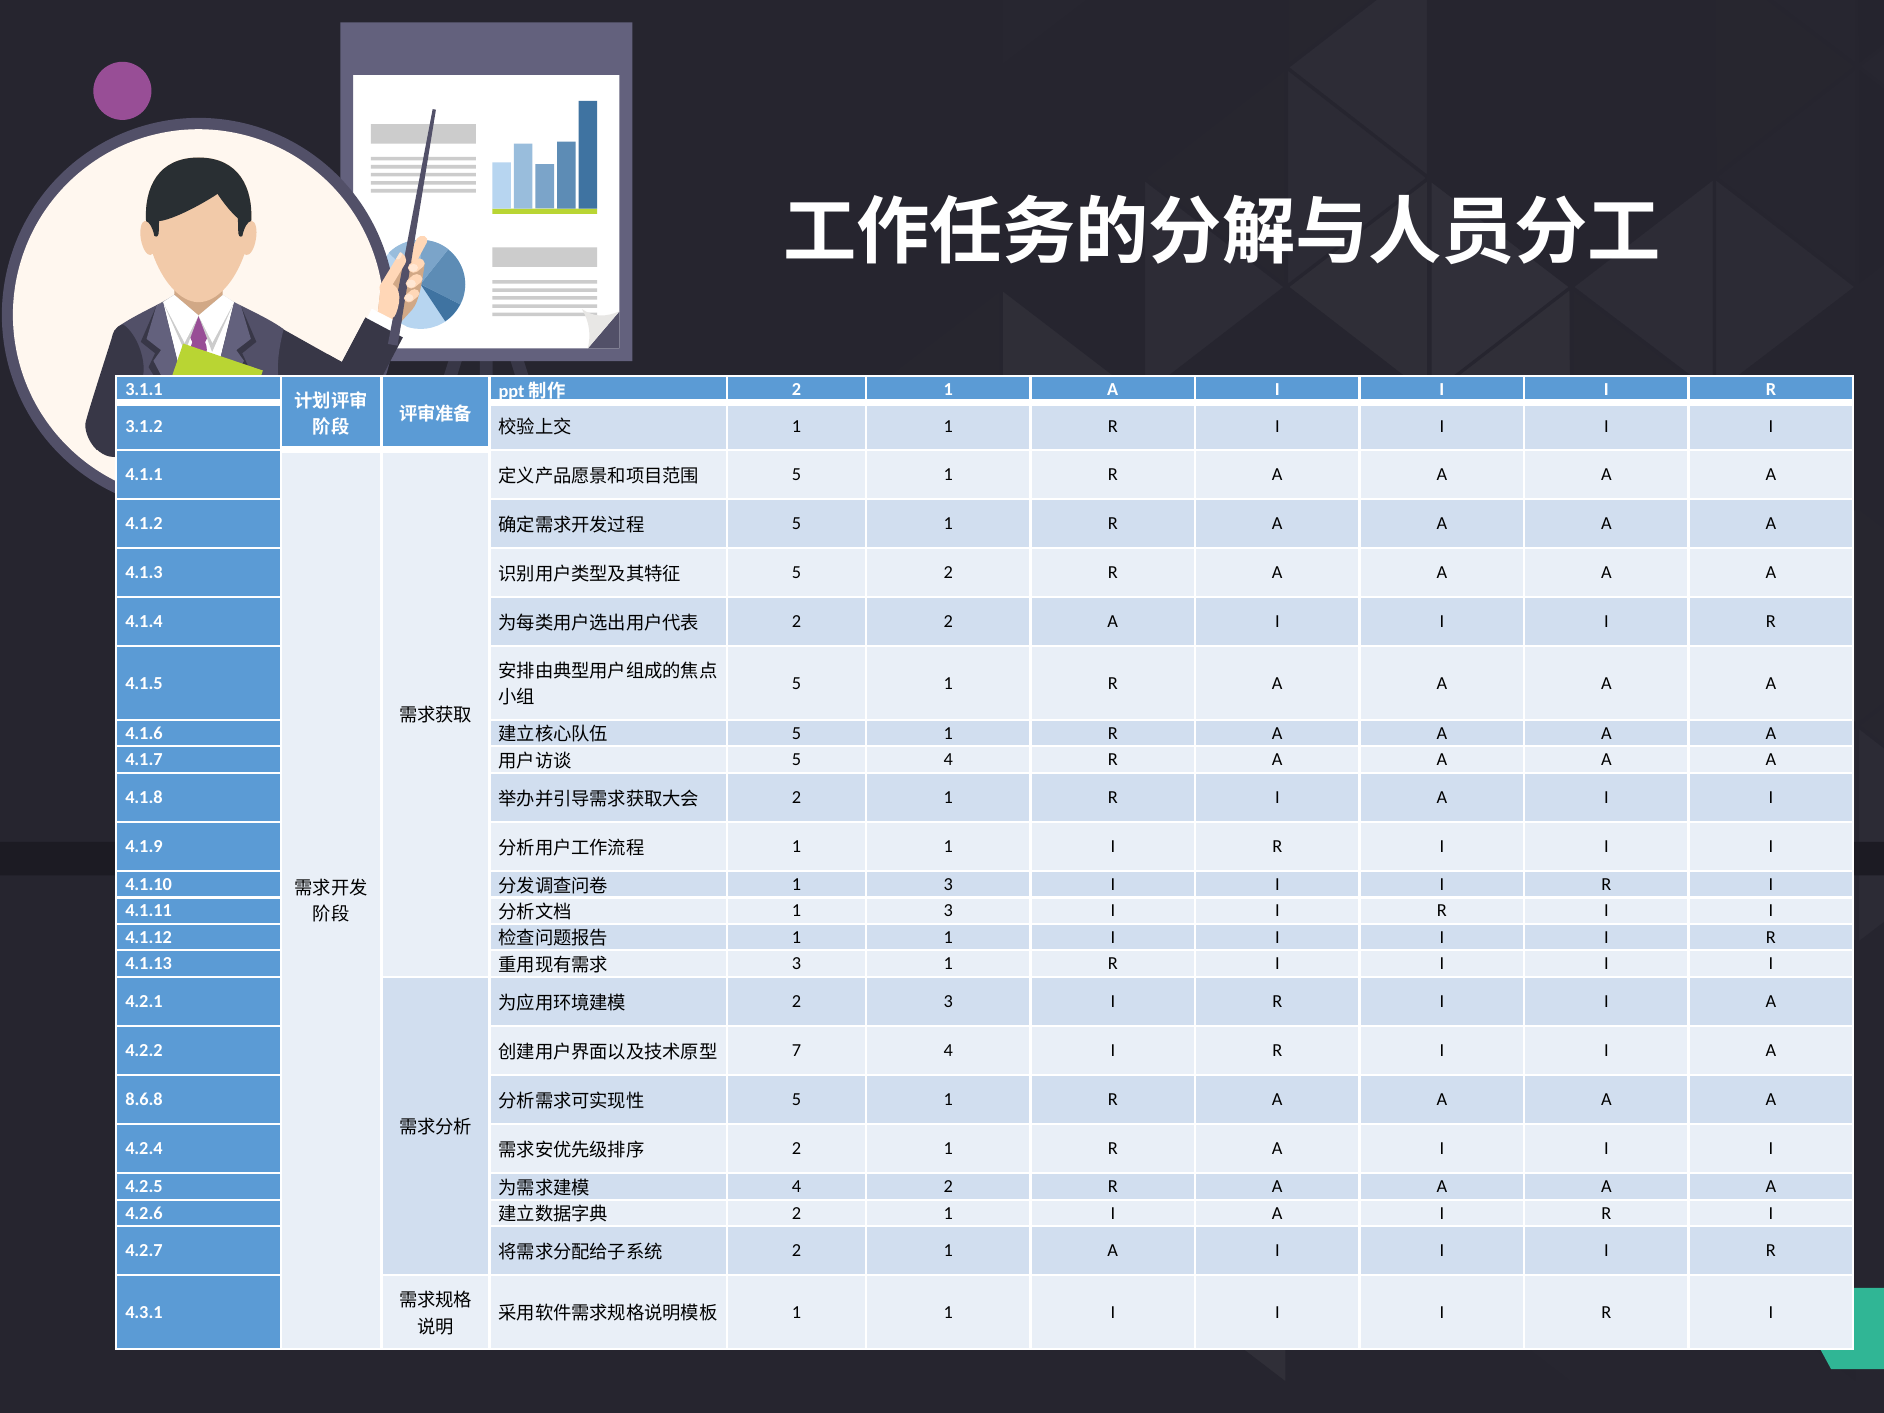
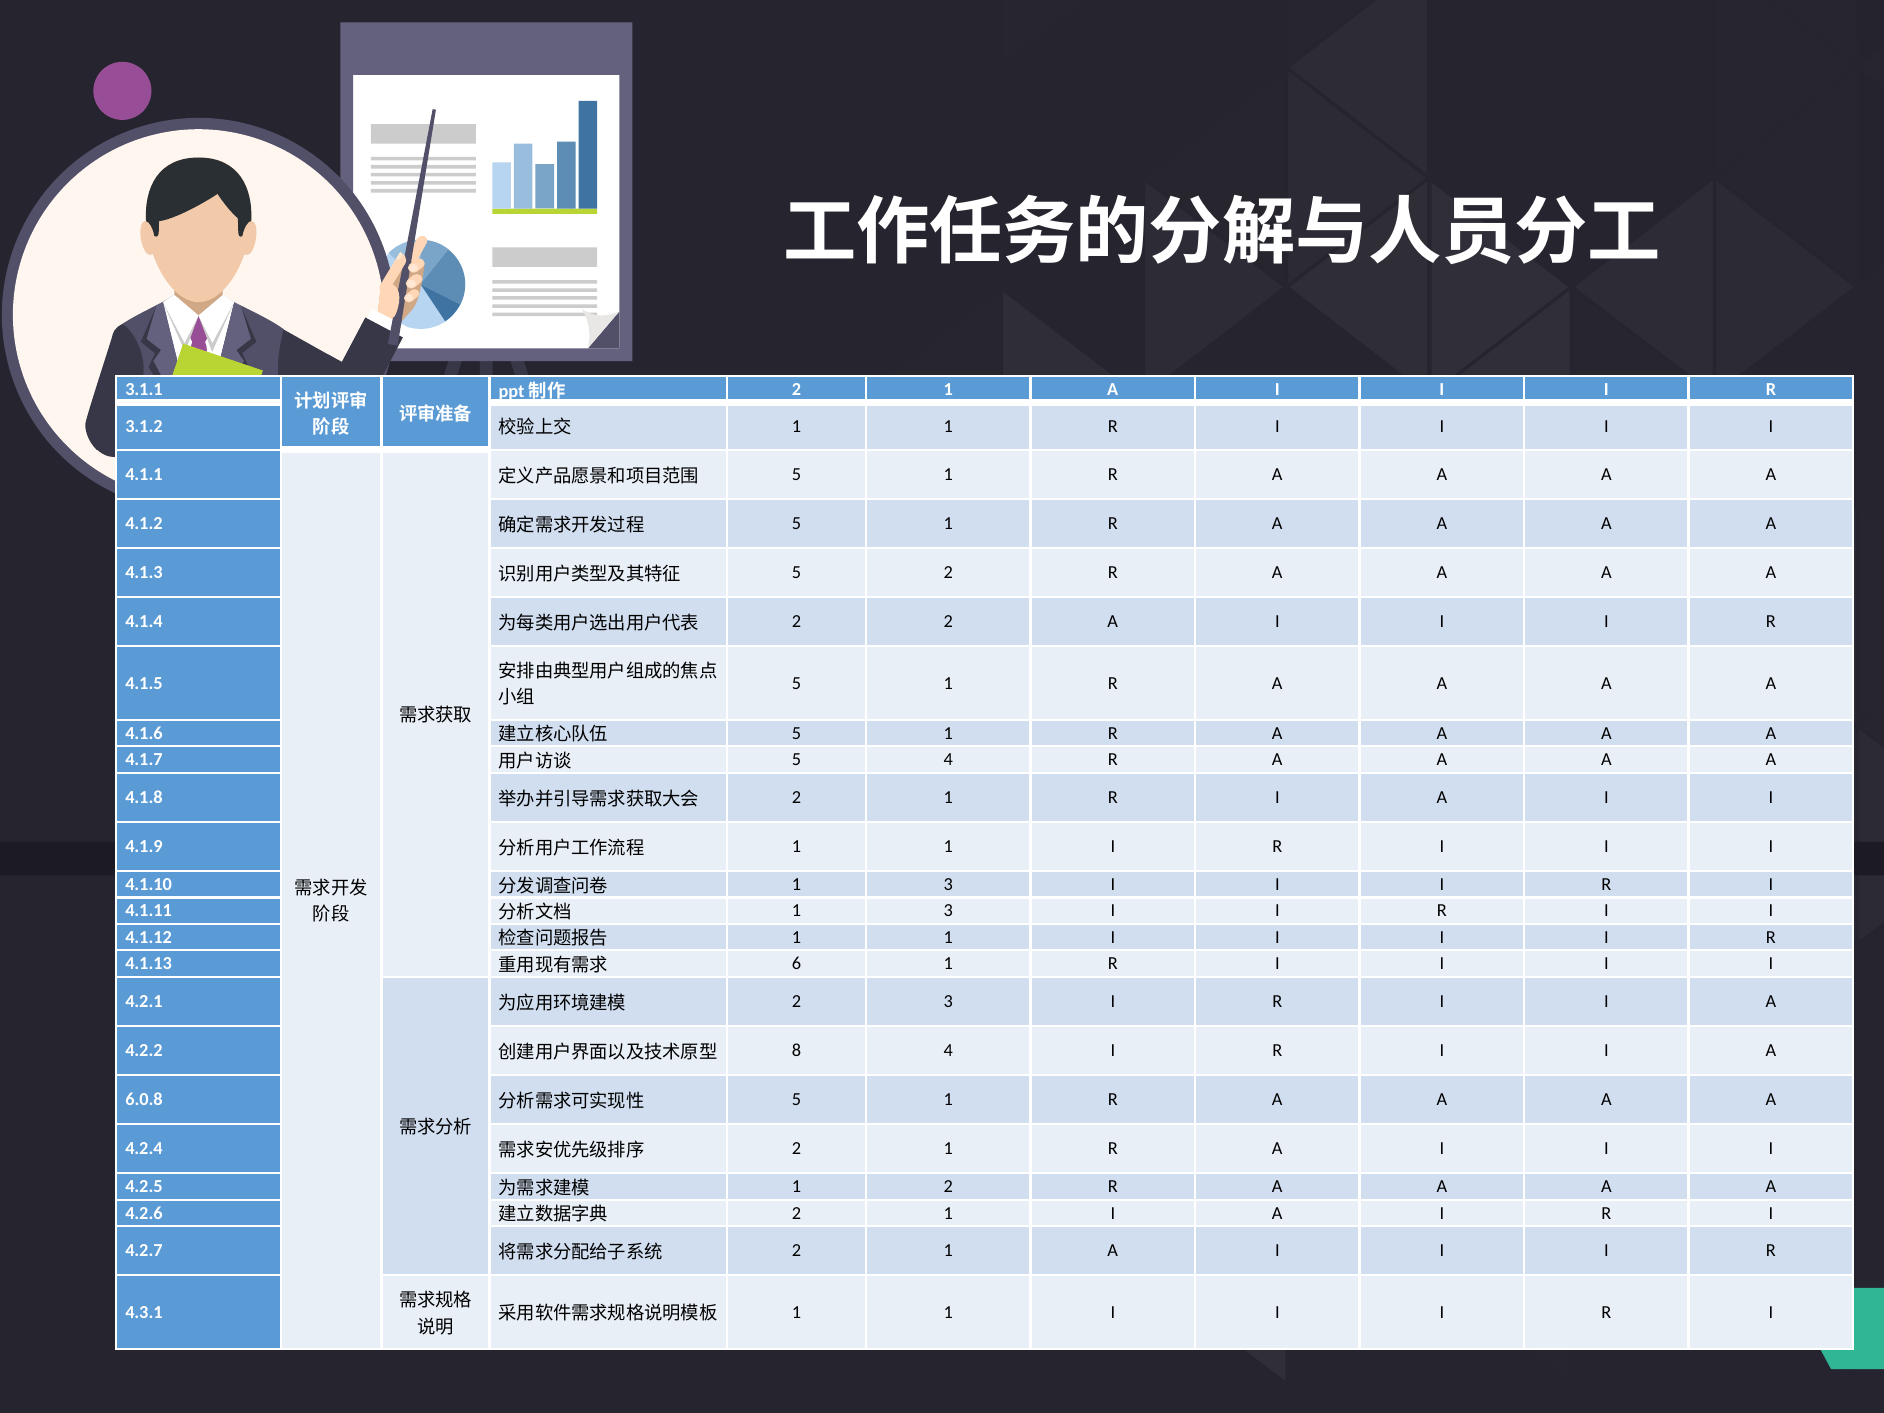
3 at (797, 964): 3 -> 6
7: 7 -> 8
8.6.8: 8.6.8 -> 6.0.8
4 at (797, 1187): 4 -> 1
